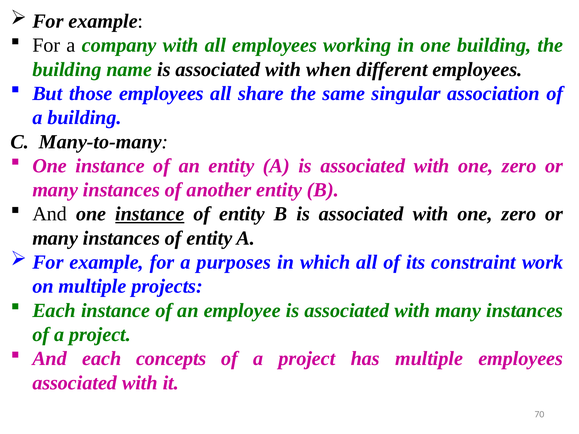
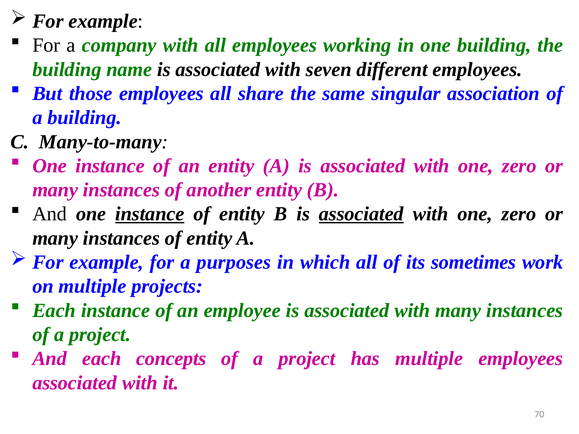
when: when -> seven
associated at (361, 214) underline: none -> present
constraint: constraint -> sometimes
